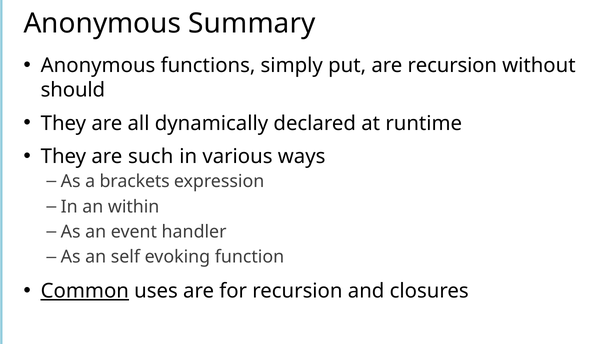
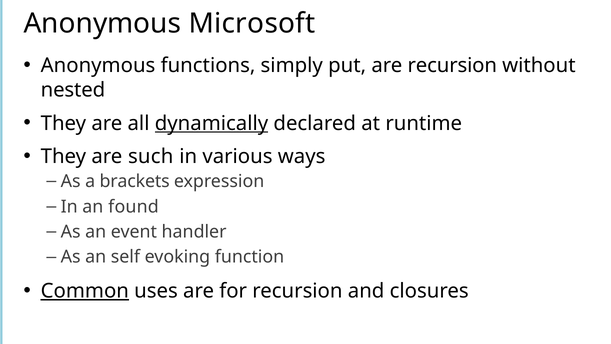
Summary: Summary -> Microsoft
should: should -> nested
dynamically underline: none -> present
within: within -> found
